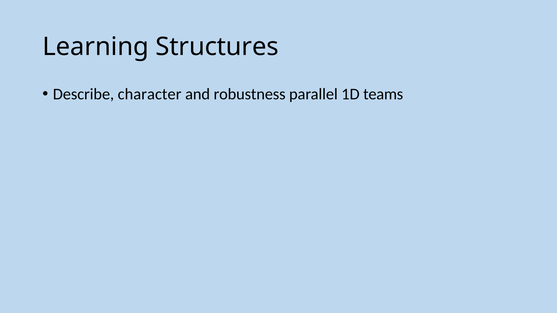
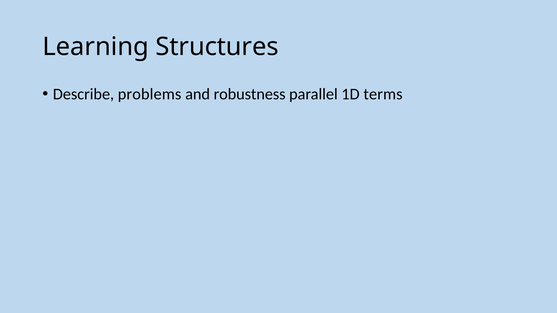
character: character -> problems
teams: teams -> terms
